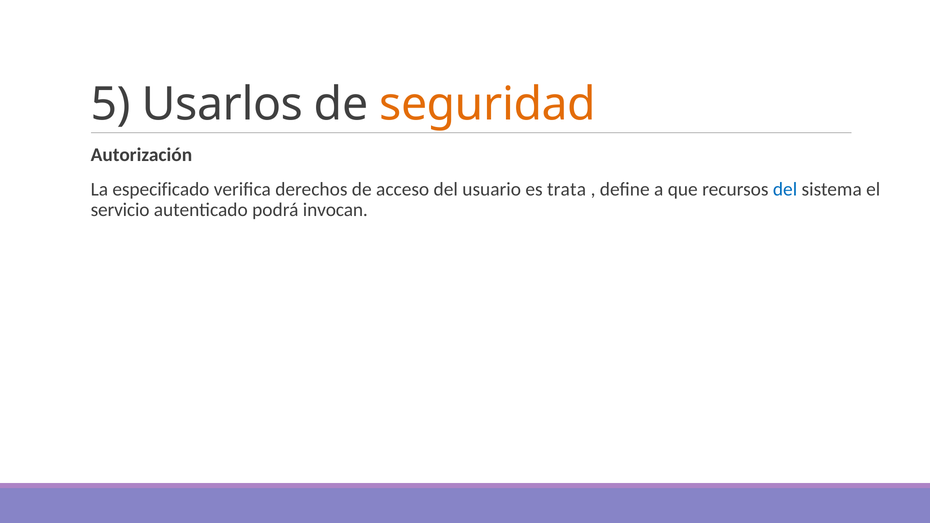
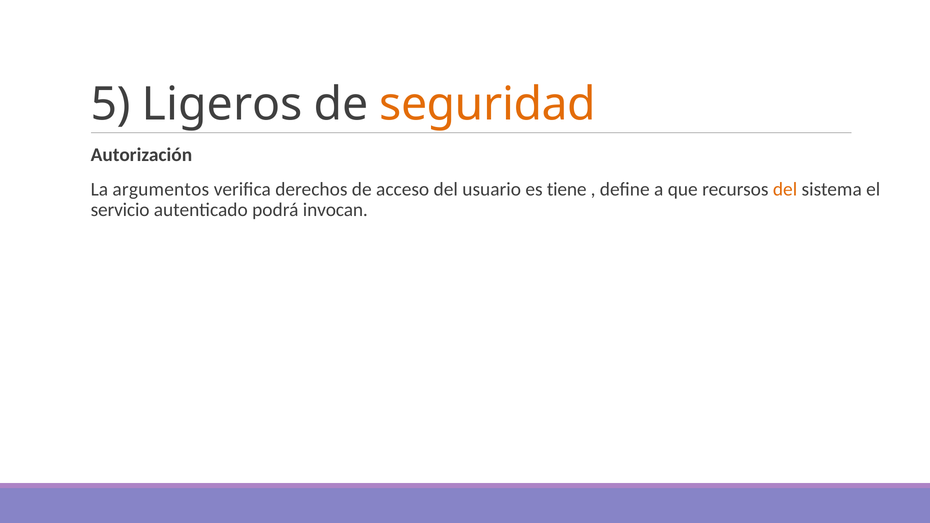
Usarlos: Usarlos -> Ligeros
especificado: especificado -> argumentos
trata: trata -> tiene
del at (785, 189) colour: blue -> orange
